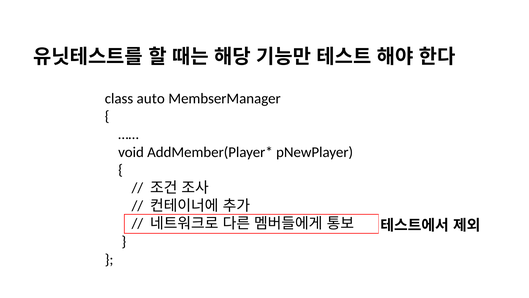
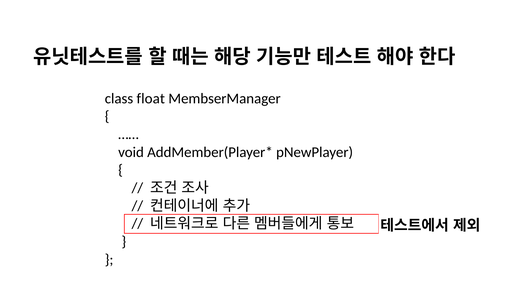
auto: auto -> float
